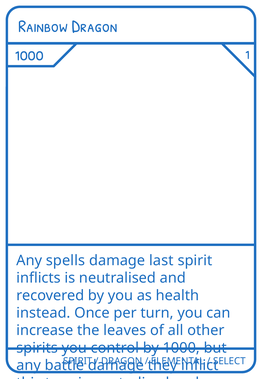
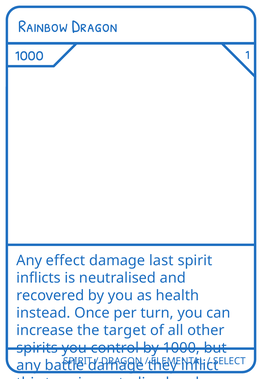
spells: spells -> effect
leaves: leaves -> target
